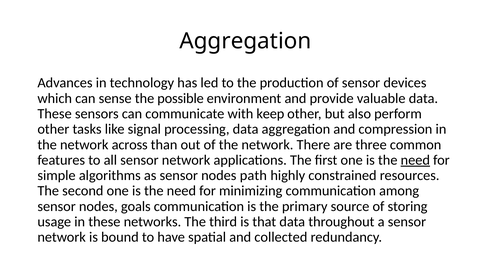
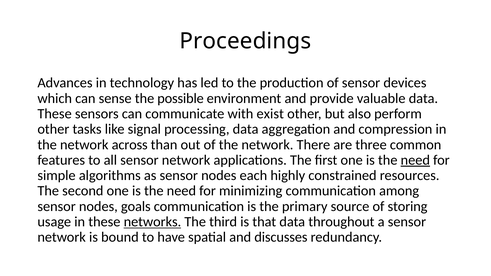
Aggregation at (245, 41): Aggregation -> Proceedings
keep: keep -> exist
path: path -> each
networks underline: none -> present
collected: collected -> discusses
